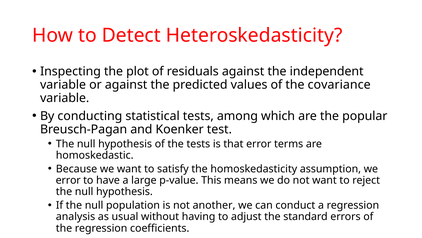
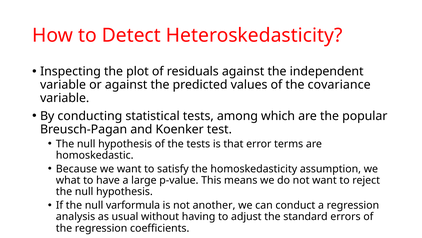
error at (68, 180): error -> what
population: population -> varformula
